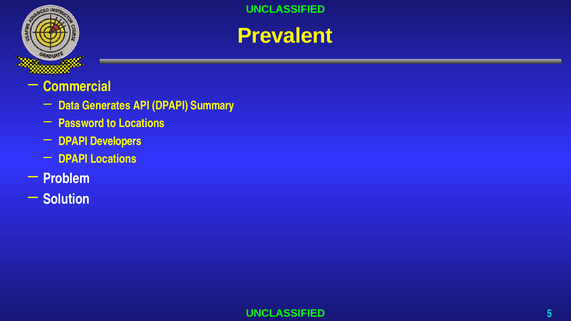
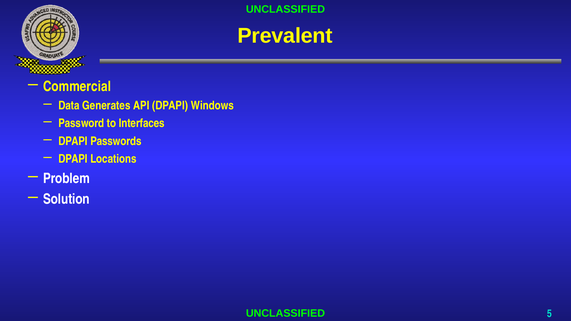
Summary: Summary -> Windows
to Locations: Locations -> Interfaces
Developers: Developers -> Passwords
